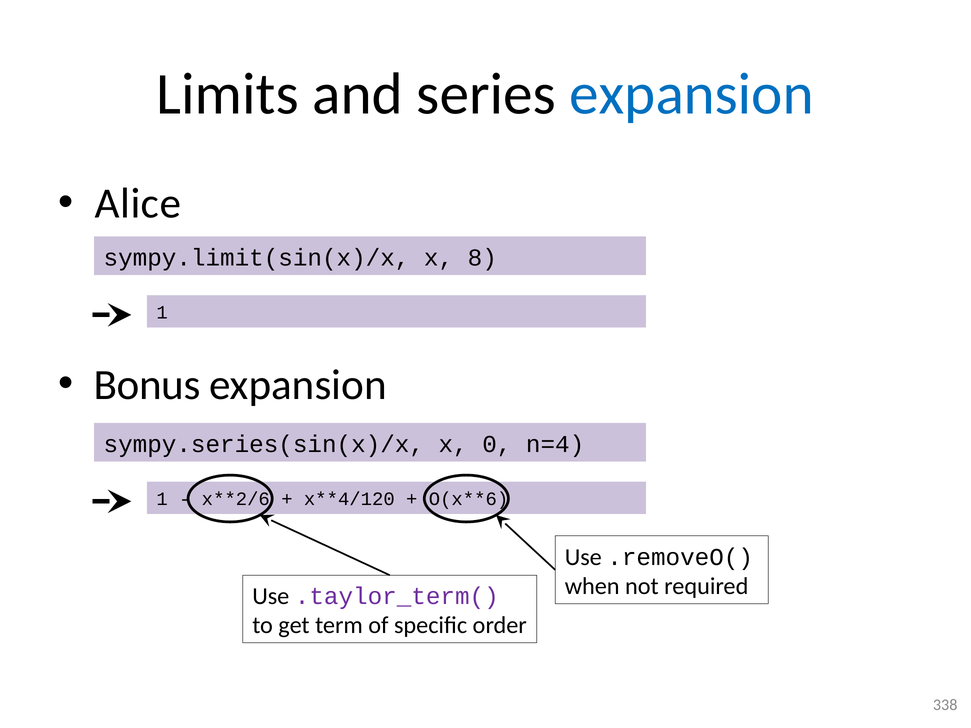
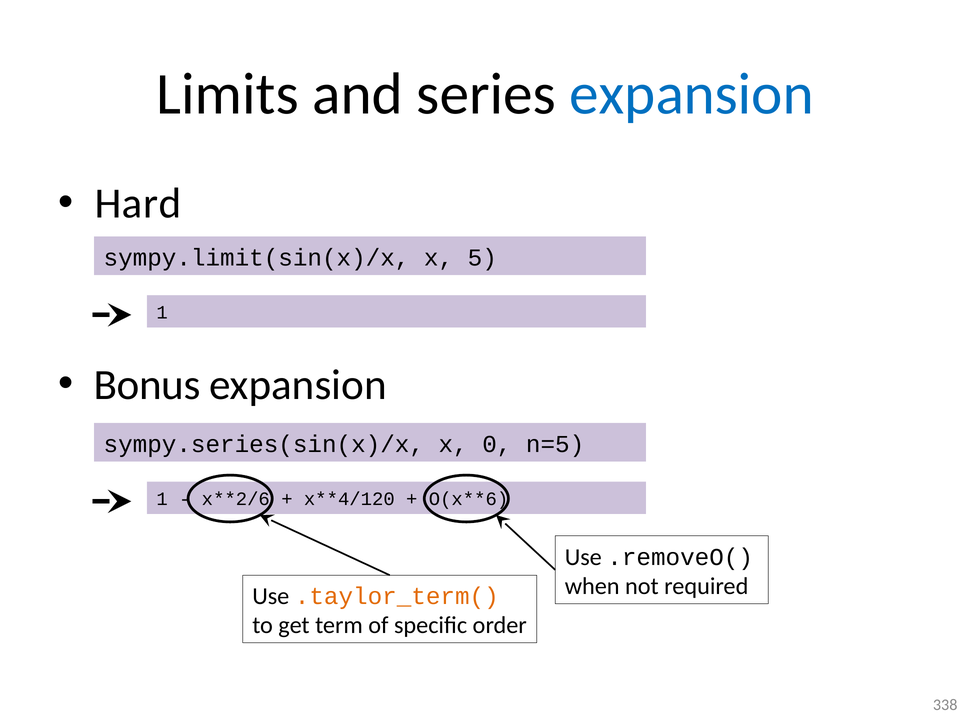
Alice: Alice -> Hard
8: 8 -> 5
n=4: n=4 -> n=5
.taylor_term( colour: purple -> orange
